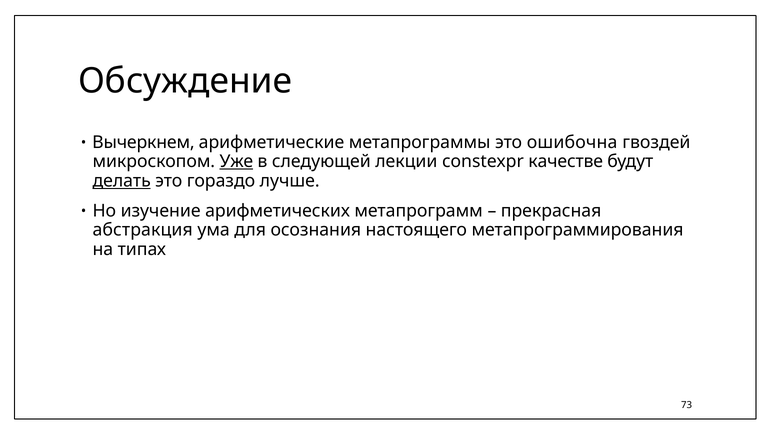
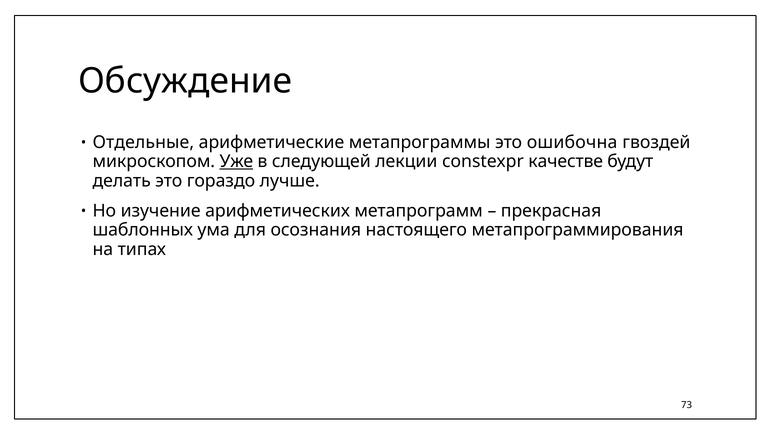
Вычеркнем: Вычеркнем -> Отдельные
делать underline: present -> none
абстракция: абстракция -> шаблонных
